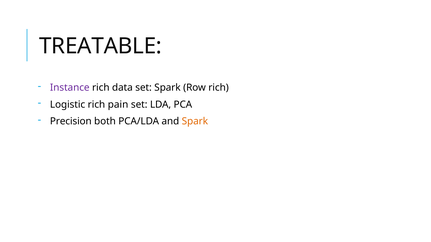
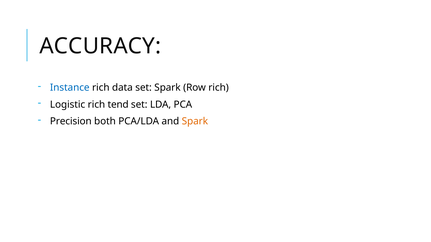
TREATABLE: TREATABLE -> ACCURACY
Instance colour: purple -> blue
pain: pain -> tend
